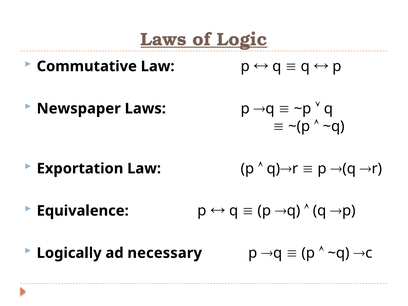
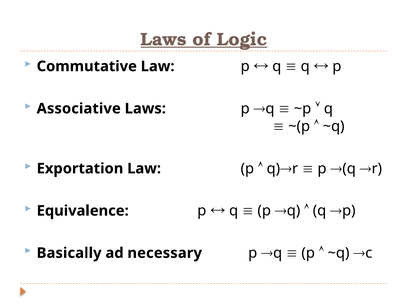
Newspaper: Newspaper -> Associative
Logically: Logically -> Basically
